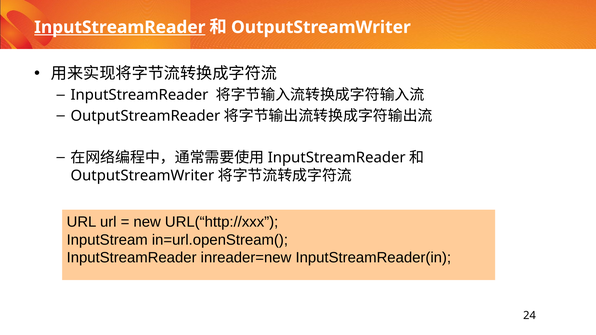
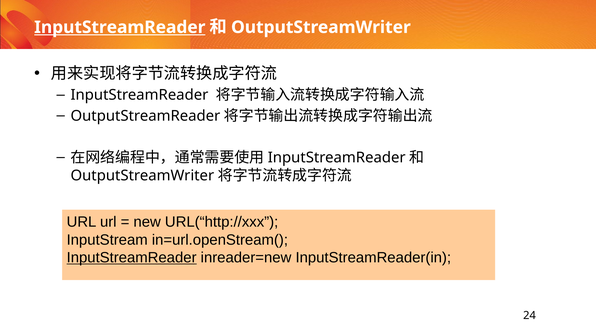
InputStreamReader at (132, 258) underline: none -> present
